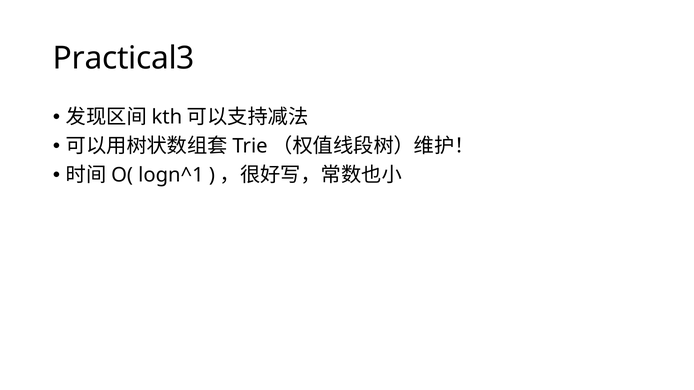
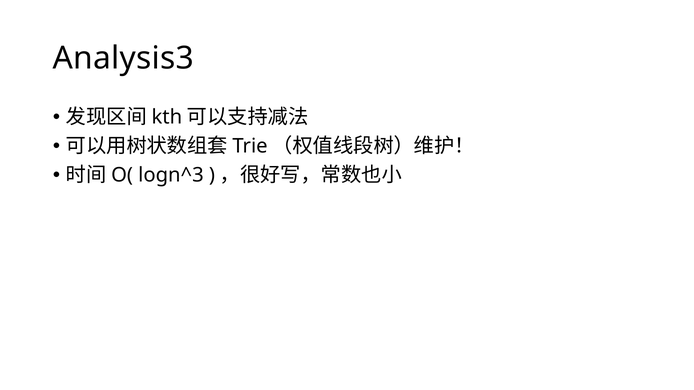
Practical3: Practical3 -> Analysis3
logn^1: logn^1 -> logn^3
